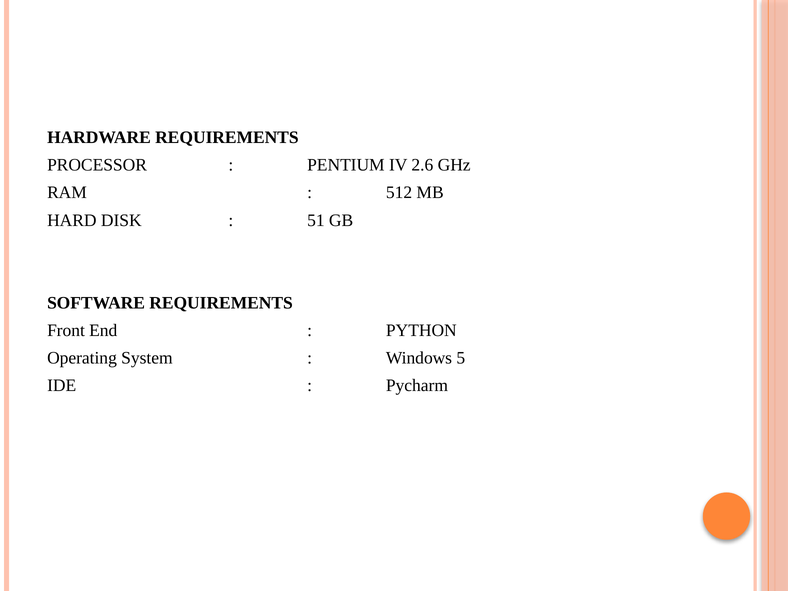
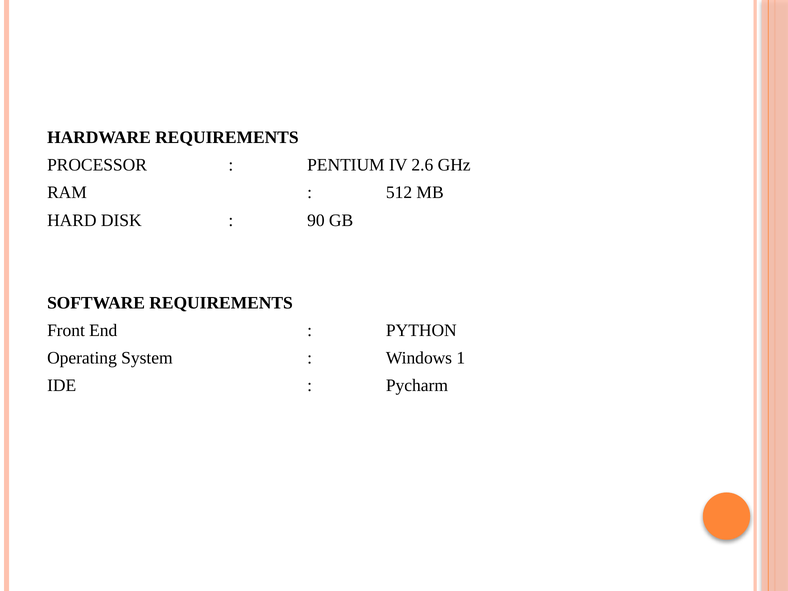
51: 51 -> 90
5: 5 -> 1
